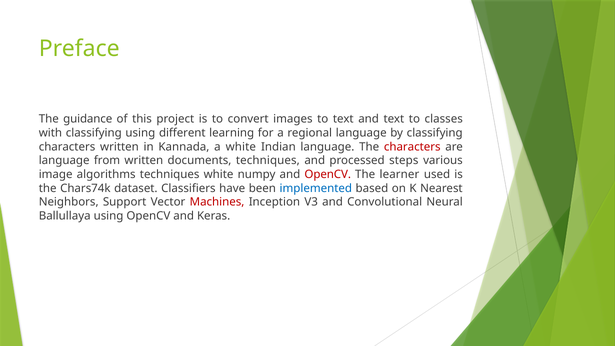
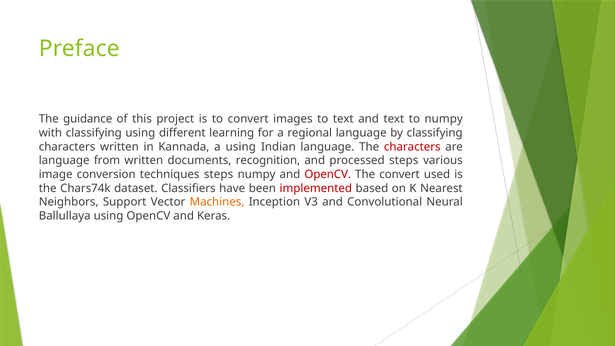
to classes: classes -> numpy
a white: white -> using
documents techniques: techniques -> recognition
algorithms: algorithms -> conversion
techniques white: white -> steps
The learner: learner -> convert
implemented colour: blue -> red
Machines colour: red -> orange
